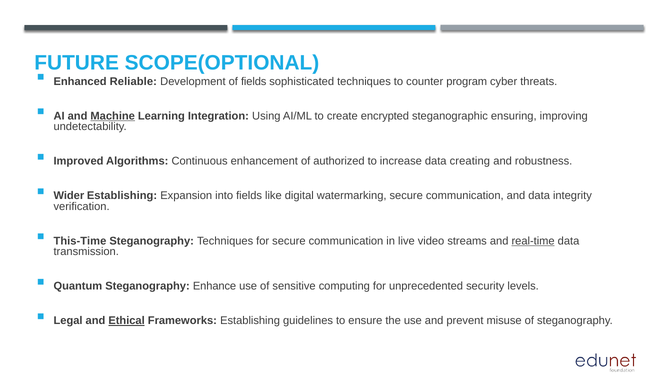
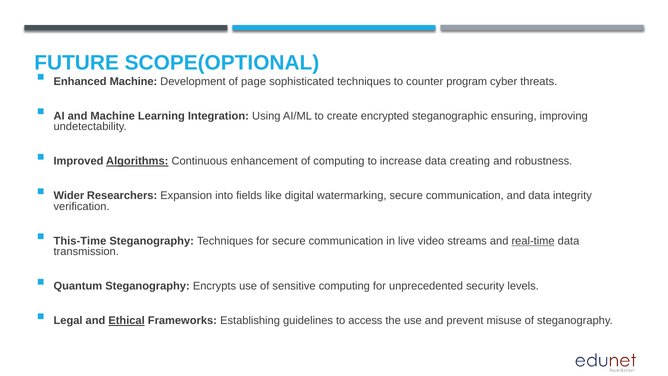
Enhanced Reliable: Reliable -> Machine
of fields: fields -> page
Machine at (113, 116) underline: present -> none
Algorithms underline: none -> present
of authorized: authorized -> computing
Wider Establishing: Establishing -> Researchers
Enhance: Enhance -> Encrypts
ensure: ensure -> access
